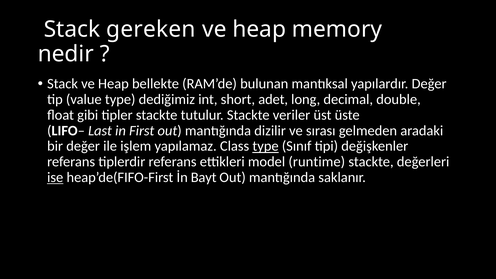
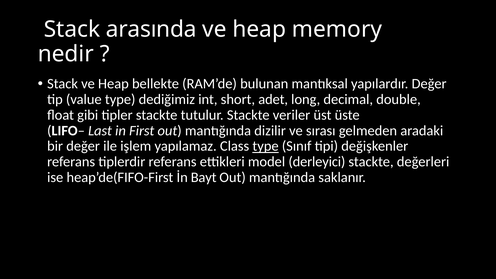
gereken: gereken -> arasında
runtime: runtime -> derleyici
ise underline: present -> none
